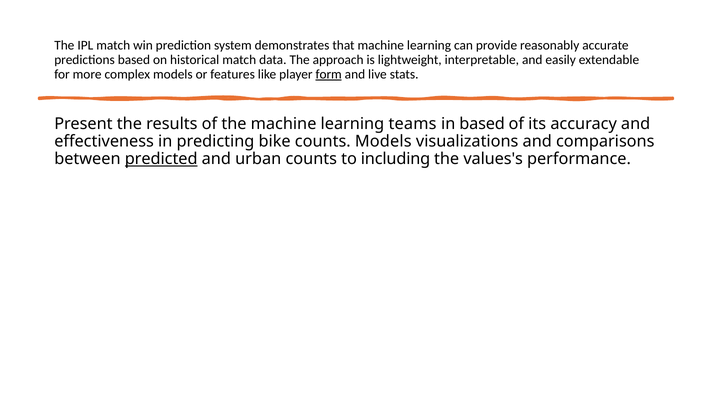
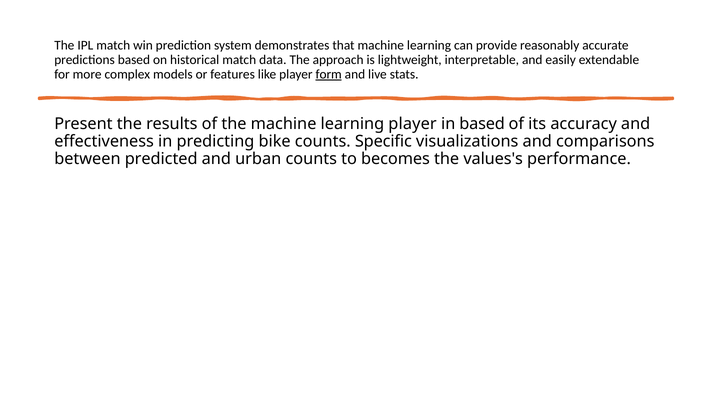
learning teams: teams -> player
counts Models: Models -> Specific
predicted underline: present -> none
including: including -> becomes
